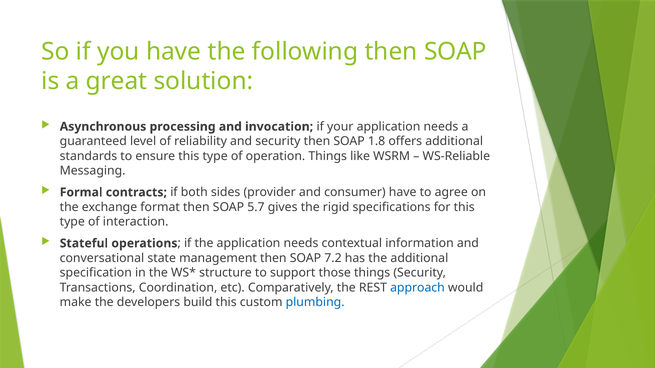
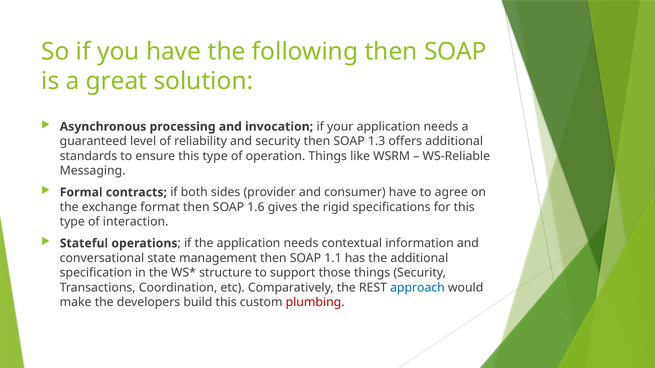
1.8: 1.8 -> 1.3
5.7: 5.7 -> 1.6
7.2: 7.2 -> 1.1
plumbing colour: blue -> red
